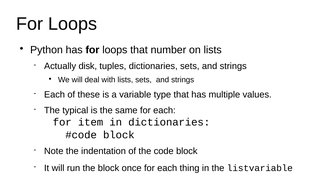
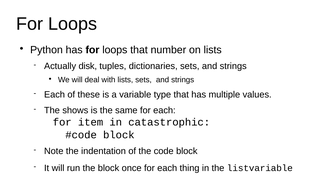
typical: typical -> shows
in dictionaries: dictionaries -> catastrophic
